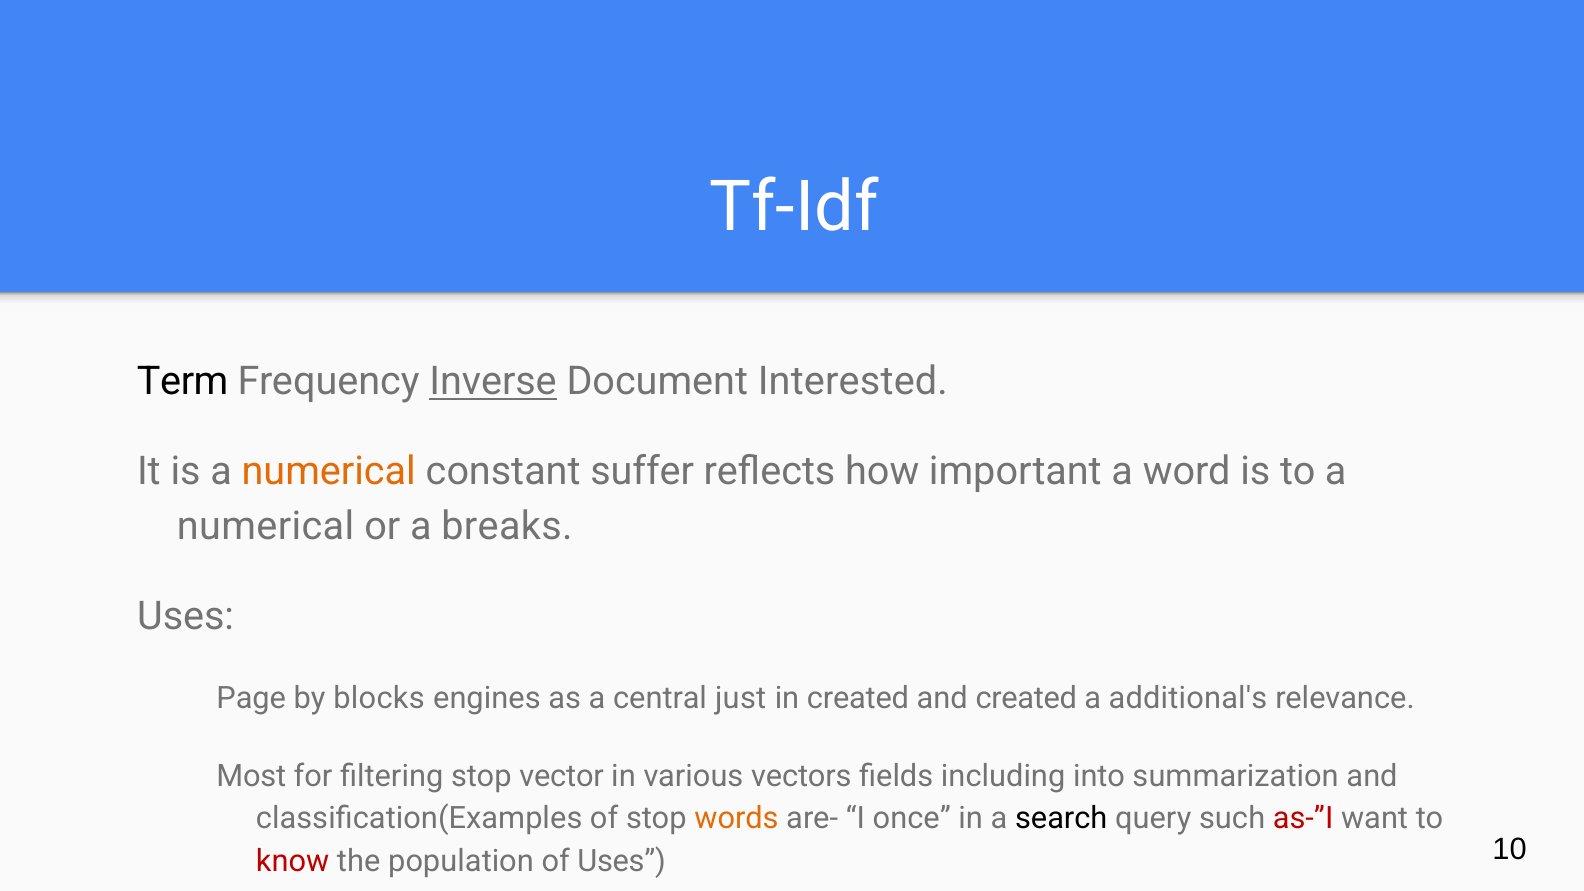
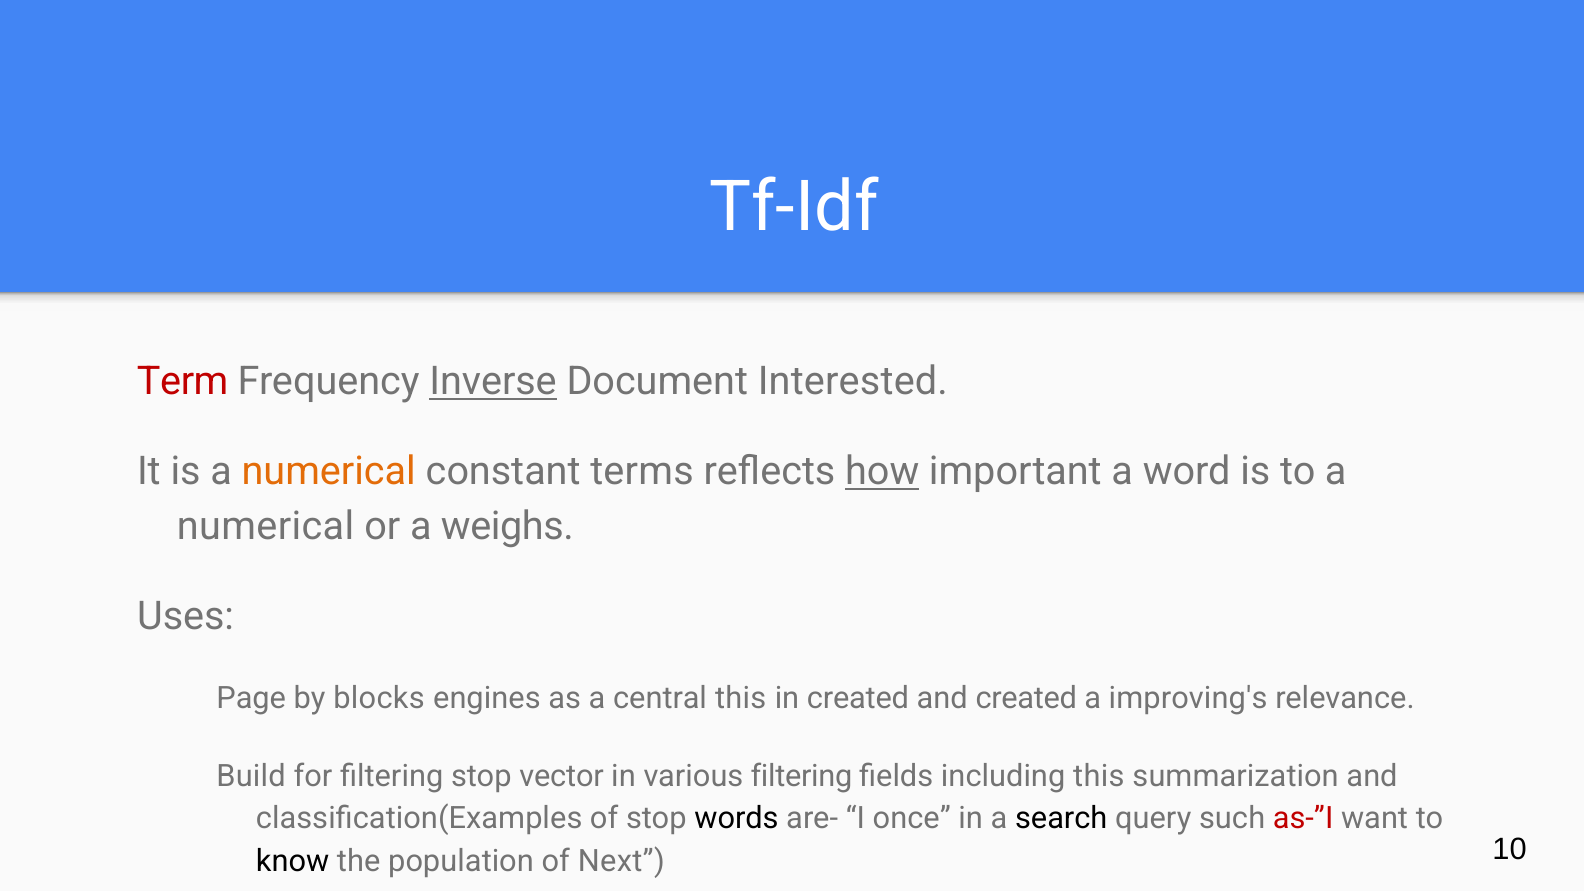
Term colour: black -> red
suffer: suffer -> terms
how underline: none -> present
breaks: breaks -> weighs
central just: just -> this
additional's: additional's -> improving's
Most: Most -> Build
various vectors: vectors -> filtering
including into: into -> this
words colour: orange -> black
know colour: red -> black
of Uses: Uses -> Next
